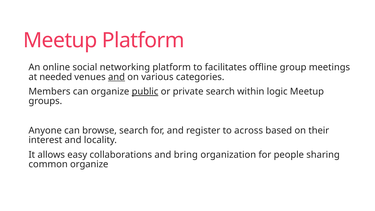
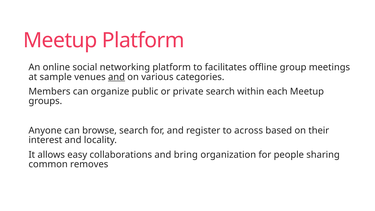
needed: needed -> sample
public underline: present -> none
logic: logic -> each
common organize: organize -> removes
